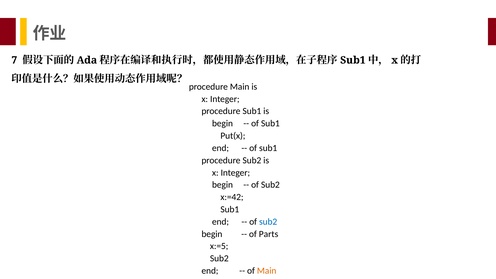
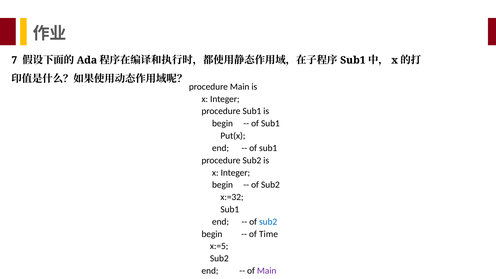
x:=42: x:=42 -> x:=32
Parts: Parts -> Time
Main at (267, 271) colour: orange -> purple
